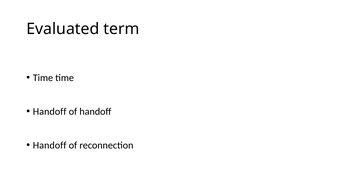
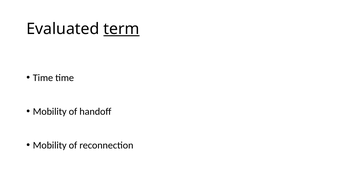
term underline: none -> present
Handoff at (50, 112): Handoff -> Mobility
Handoff at (50, 146): Handoff -> Mobility
